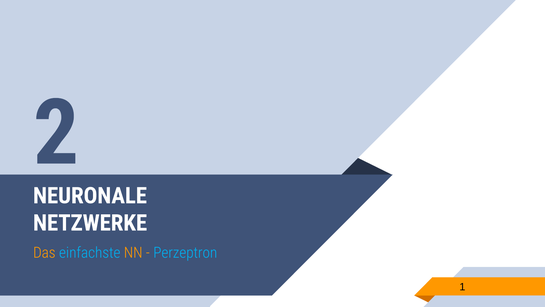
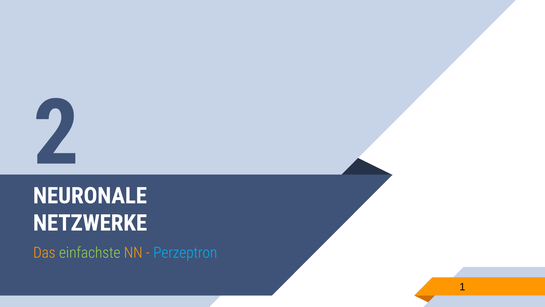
einfachste colour: light blue -> light green
